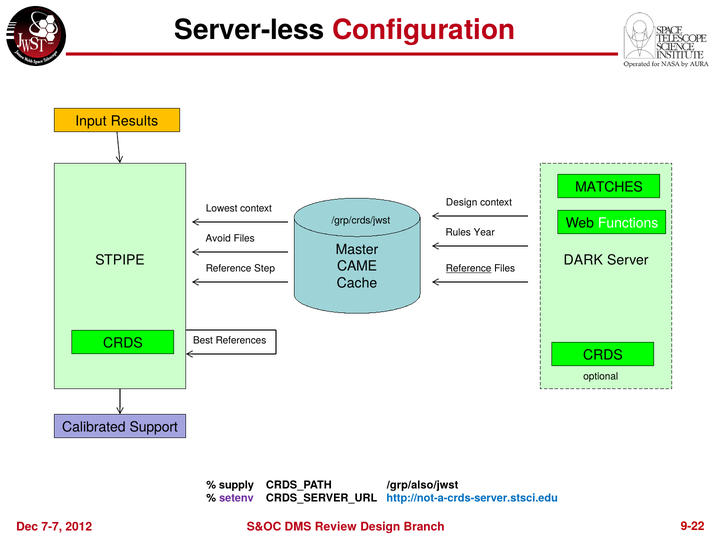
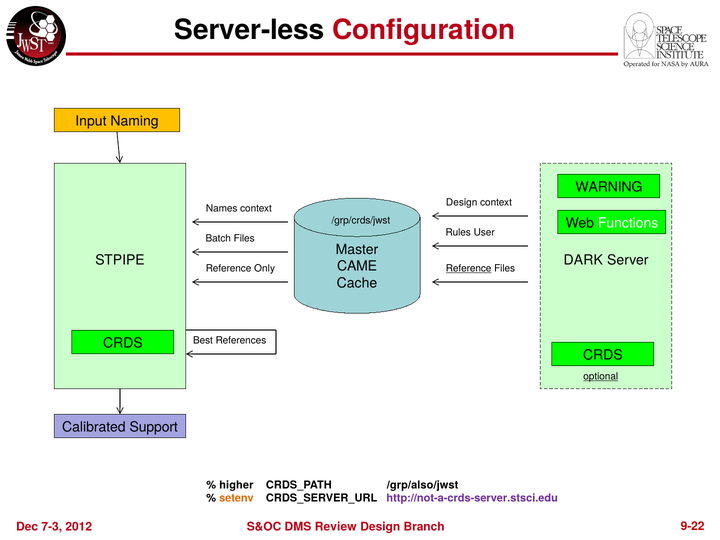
Results: Results -> Naming
MATCHES: MATCHES -> WARNING
Lowest: Lowest -> Names
Year: Year -> User
Avoid: Avoid -> Batch
Step: Step -> Only
optional underline: none -> present
supply: supply -> higher
setenv colour: purple -> orange
http://not-a-crds-server.stsci.edu colour: blue -> purple
7-7: 7-7 -> 7-3
